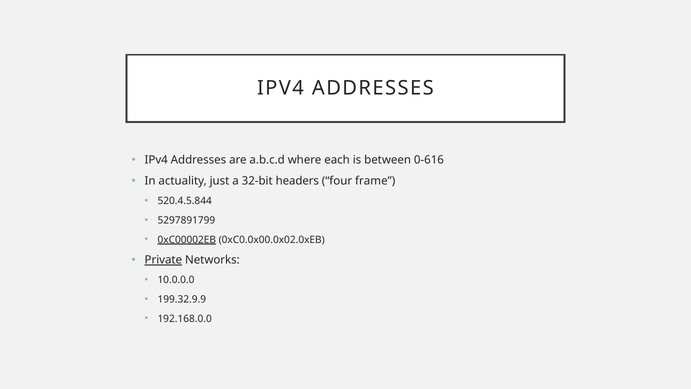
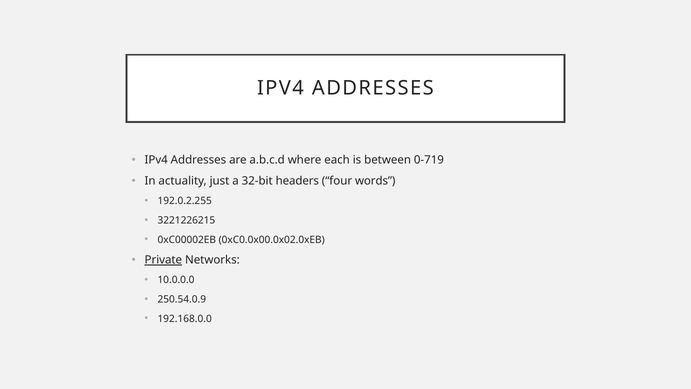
0-616: 0-616 -> 0-719
frame: frame -> words
520.4.5.844: 520.4.5.844 -> 192.0.2.255
5297891799: 5297891799 -> 3221226215
0xC00002EB underline: present -> none
199.32.9.9: 199.32.9.9 -> 250.54.0.9
